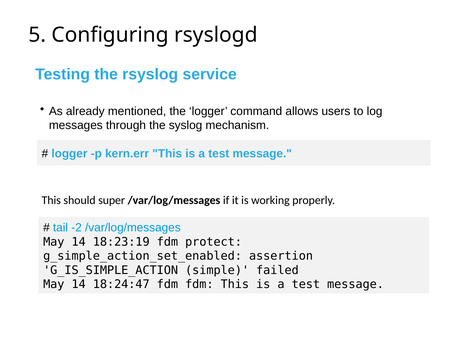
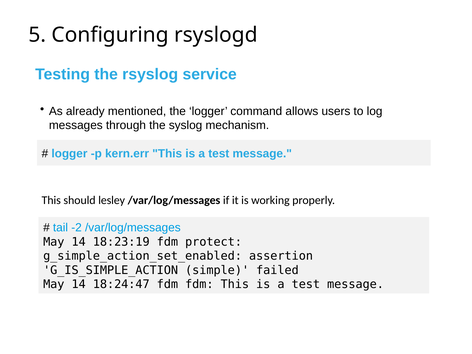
super: super -> lesley
